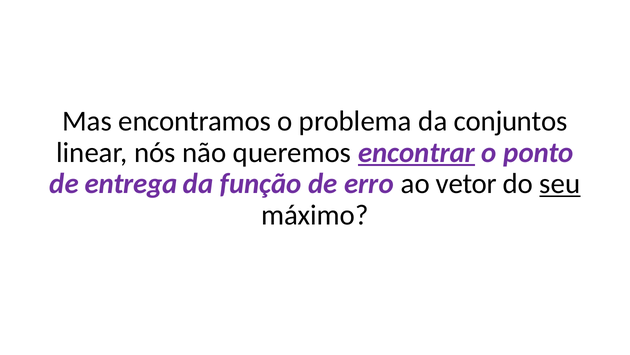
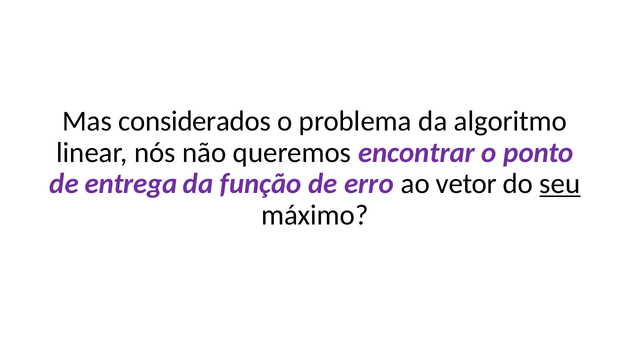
encontramos: encontramos -> considerados
conjuntos: conjuntos -> algoritmo
encontrar underline: present -> none
